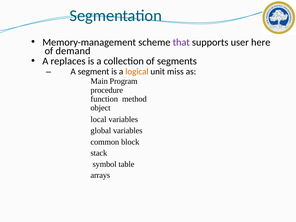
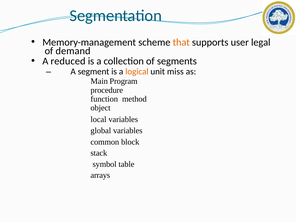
that colour: purple -> orange
here: here -> legal
replaces: replaces -> reduced
